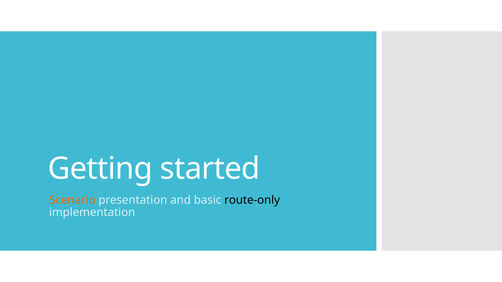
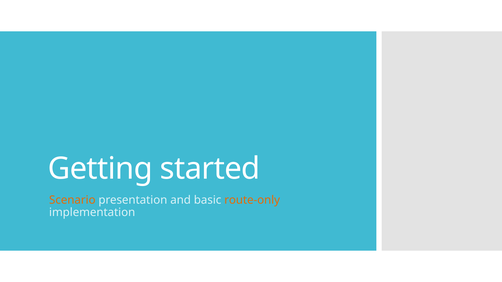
route-only colour: black -> orange
